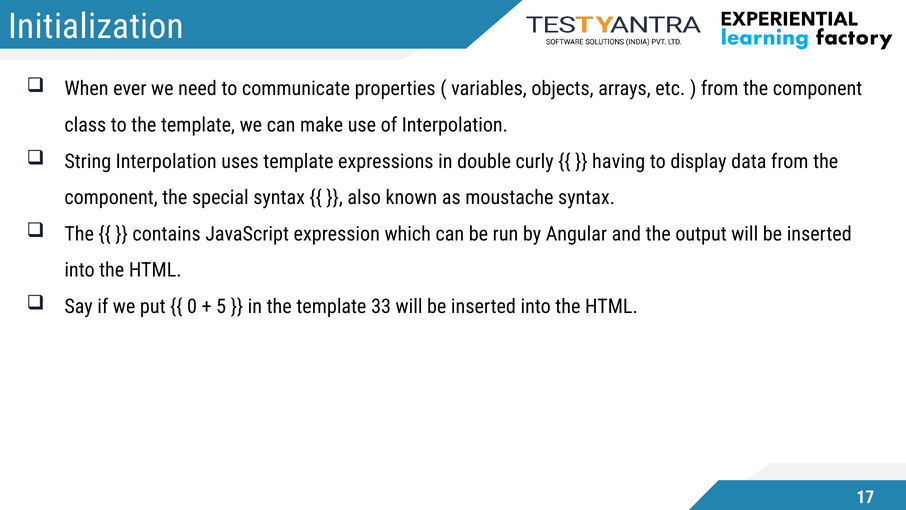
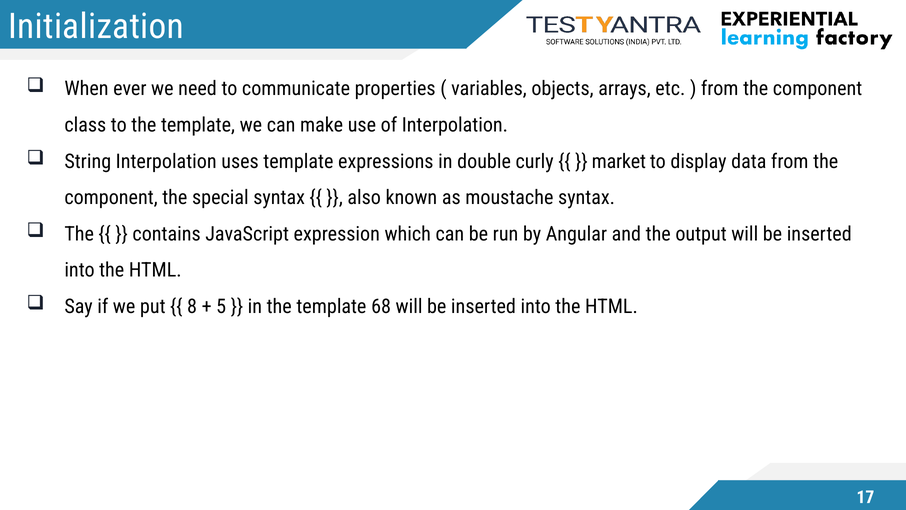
having: having -> market
0: 0 -> 8
33: 33 -> 68
